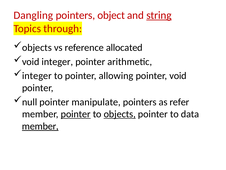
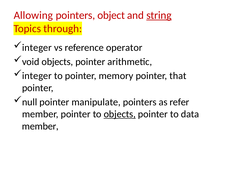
Dangling: Dangling -> Allowing
objects at (37, 47): objects -> integer
allocated: allocated -> operator
void integer: integer -> objects
allowing: allowing -> memory
pointer void: void -> that
pointer at (76, 114) underline: present -> none
member at (40, 126) underline: present -> none
